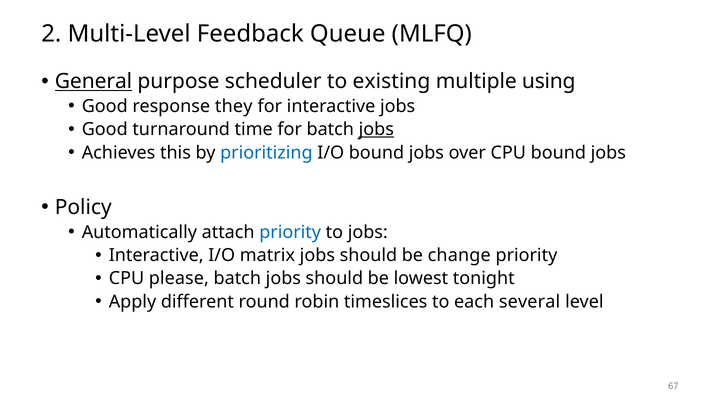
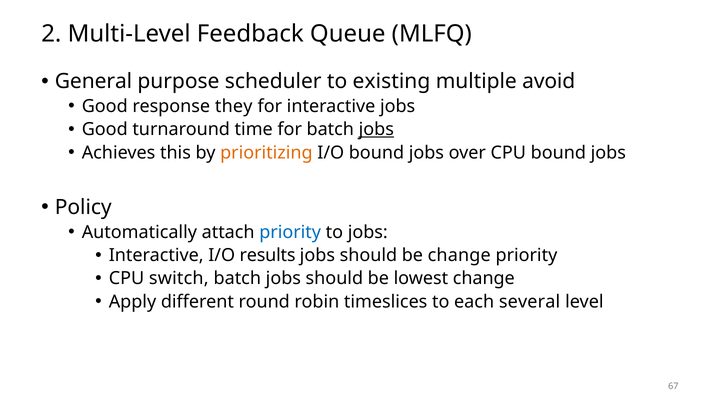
General underline: present -> none
using: using -> avoid
prioritizing colour: blue -> orange
matrix: matrix -> results
please: please -> switch
lowest tonight: tonight -> change
